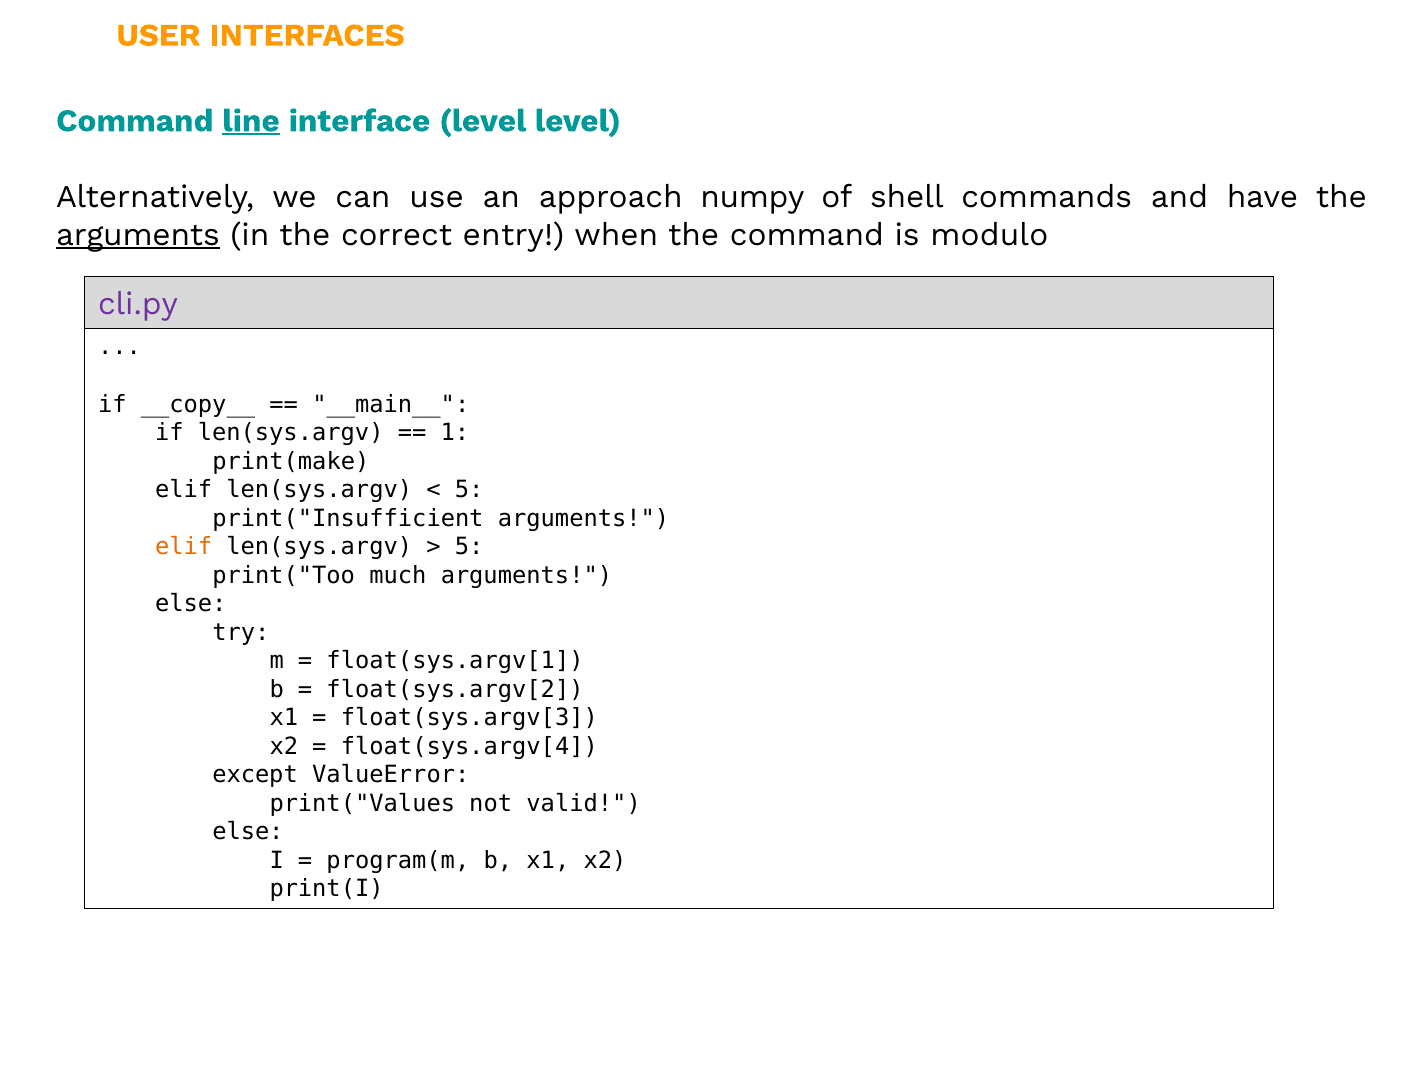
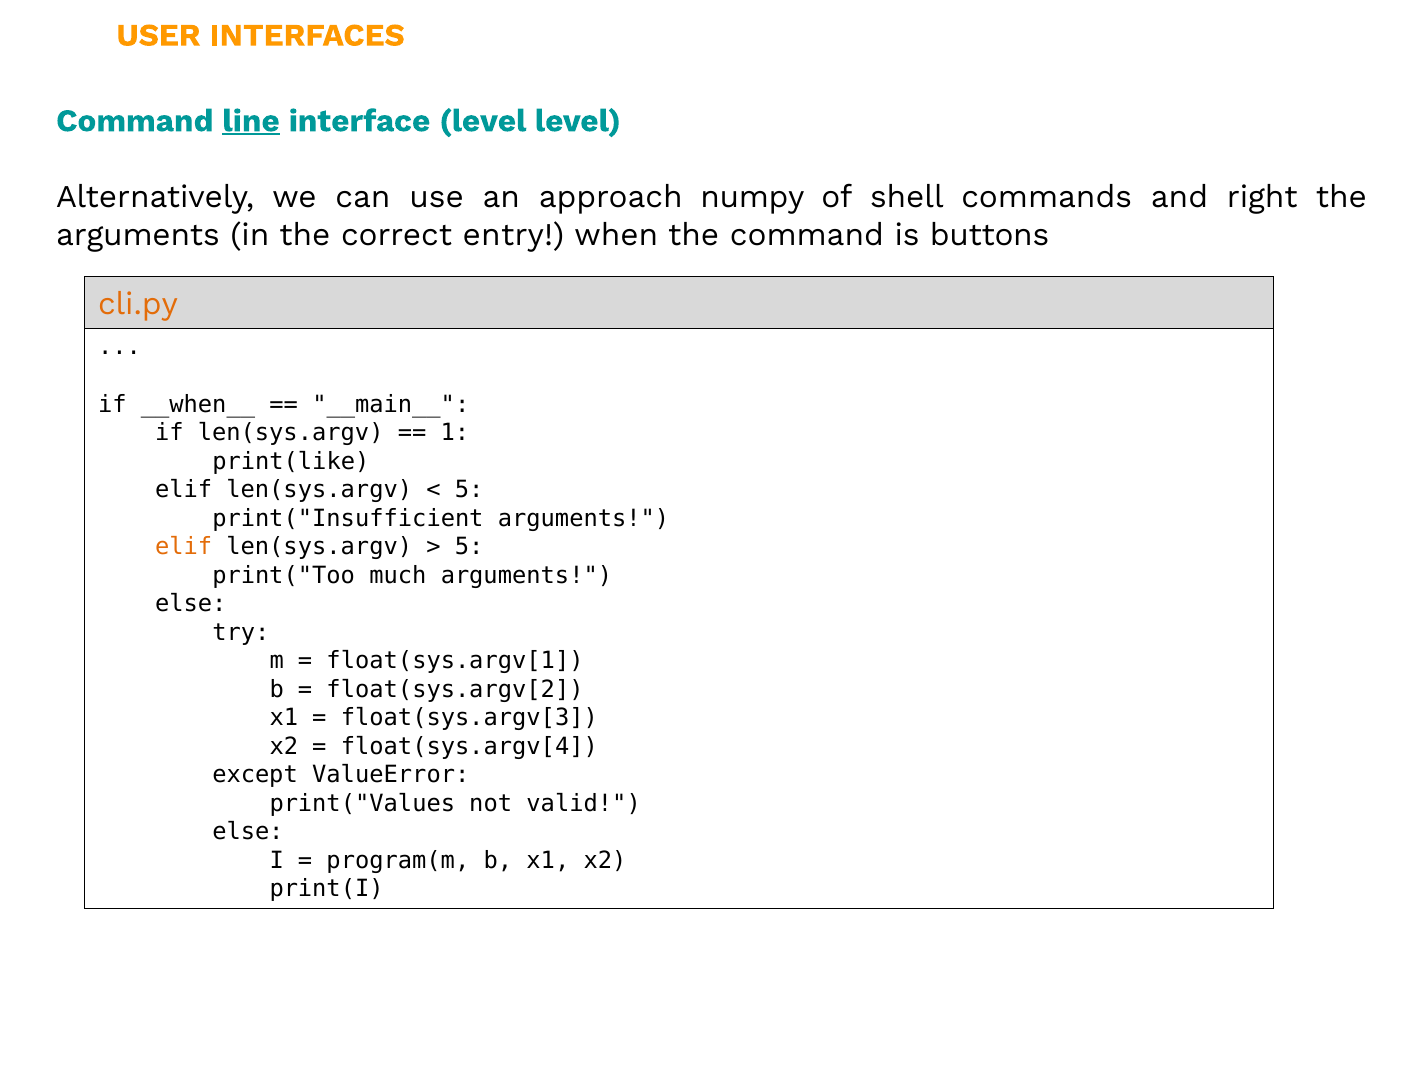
have: have -> right
arguments at (138, 235) underline: present -> none
modulo: modulo -> buttons
cli.py colour: purple -> orange
__copy__: __copy__ -> __when__
print(make: print(make -> print(like
